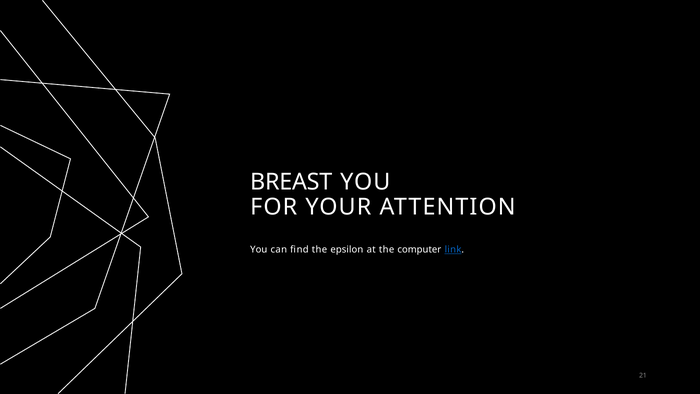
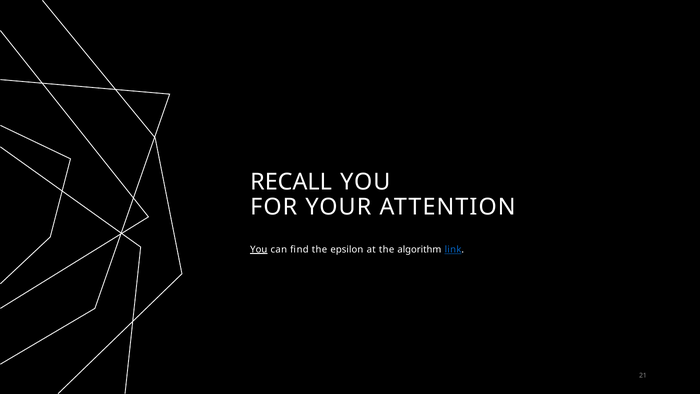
BREAST: BREAST -> RECALL
You at (259, 249) underline: none -> present
computer: computer -> algorithm
